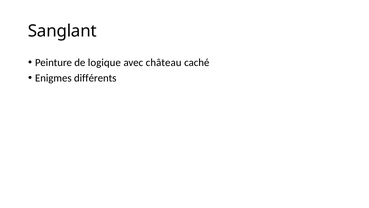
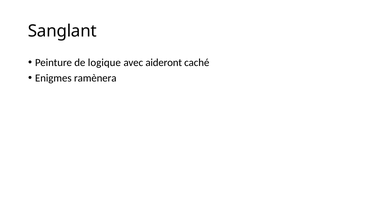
château: château -> aideront
différents: différents -> ramènera
